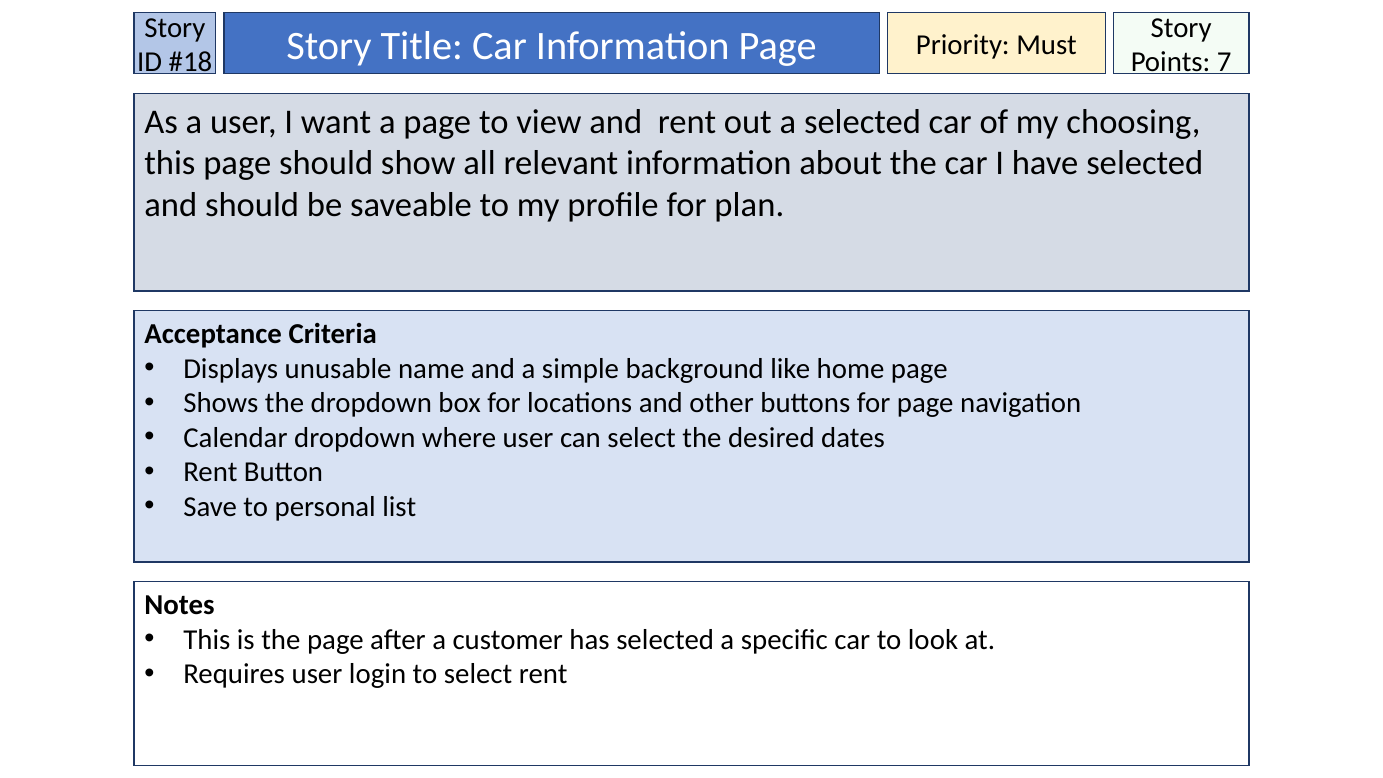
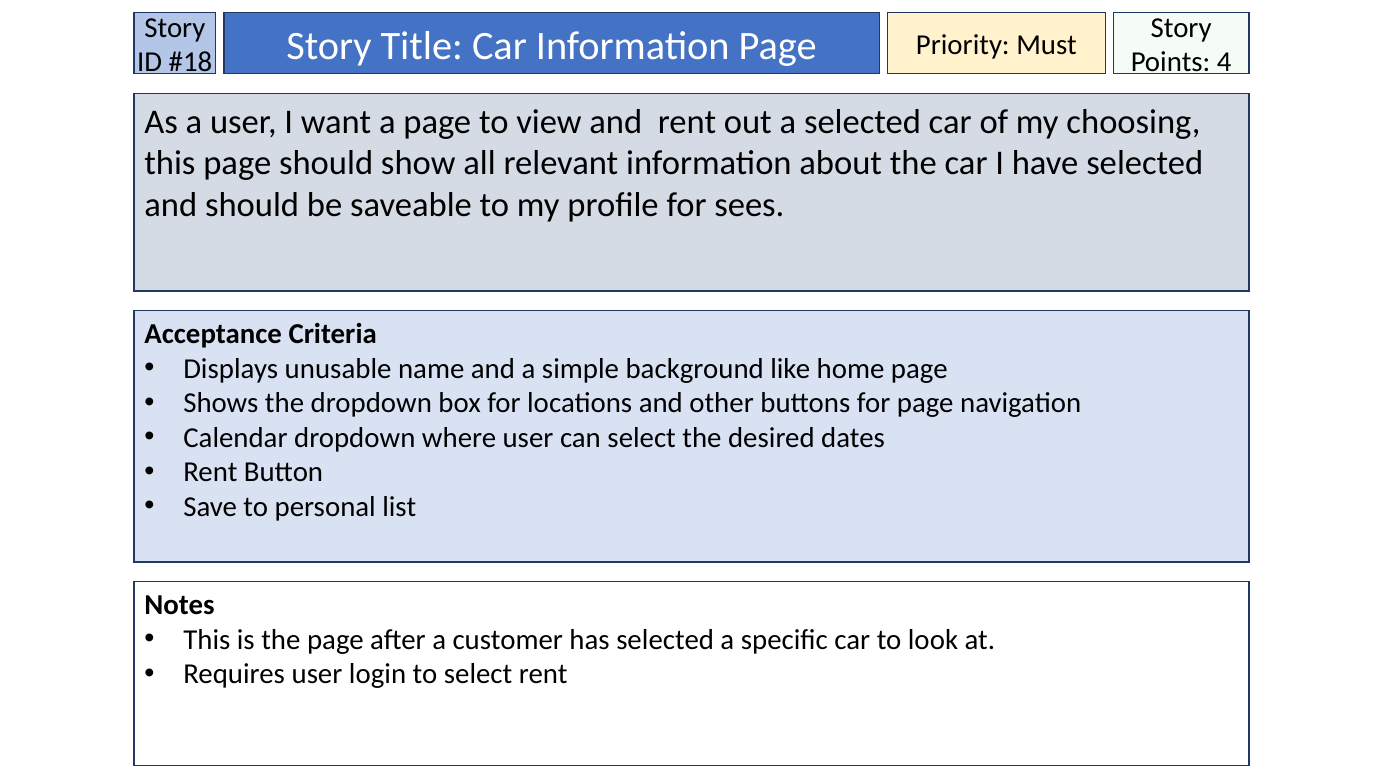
7: 7 -> 4
plan: plan -> sees
